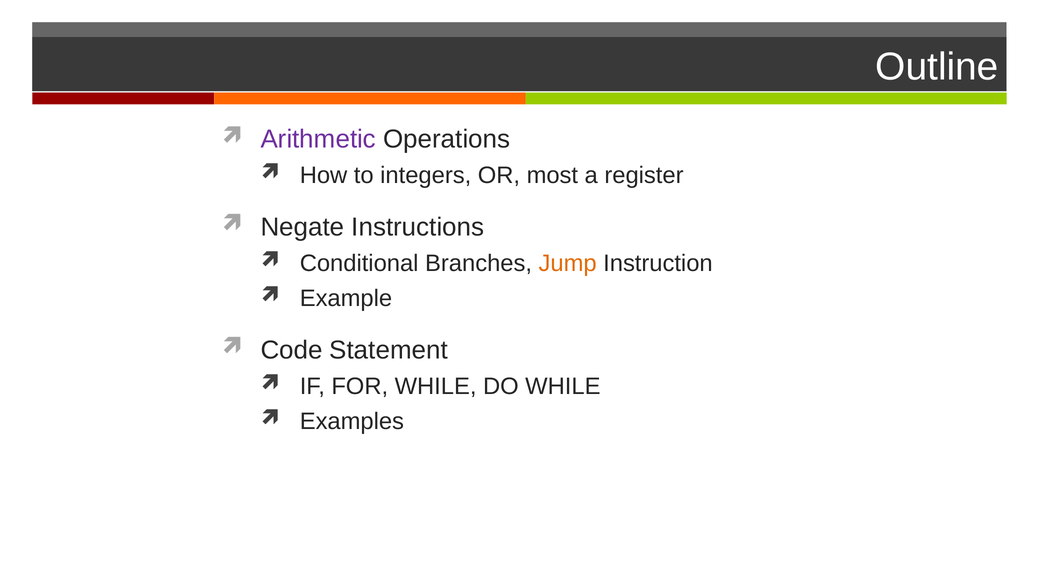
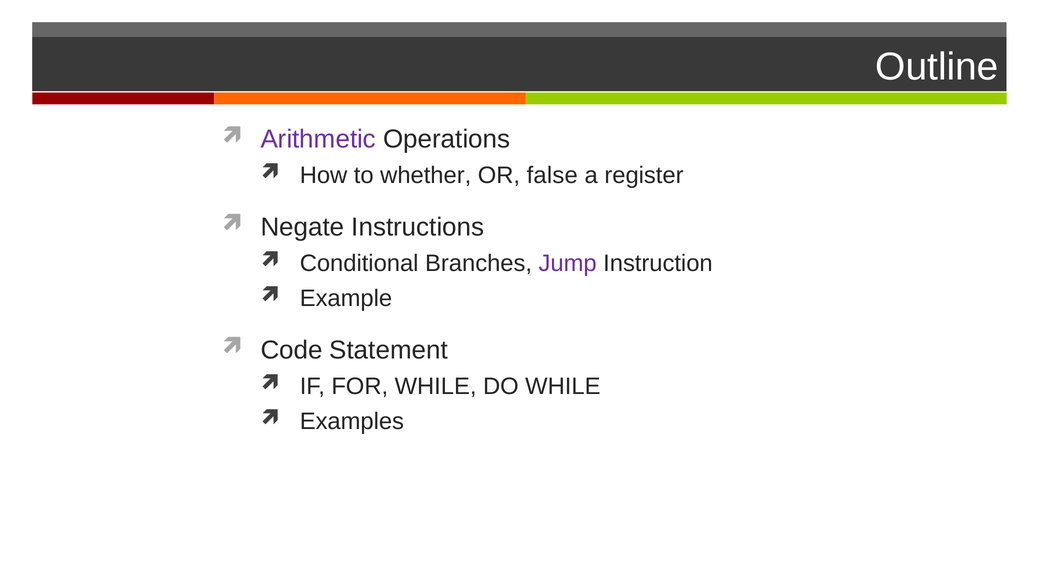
integers: integers -> whether
most: most -> false
Jump colour: orange -> purple
